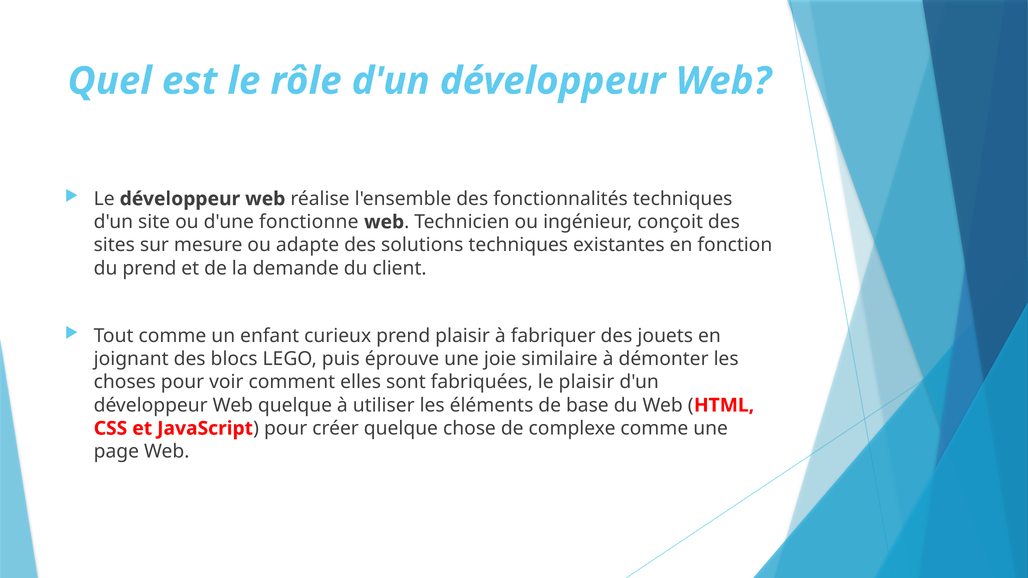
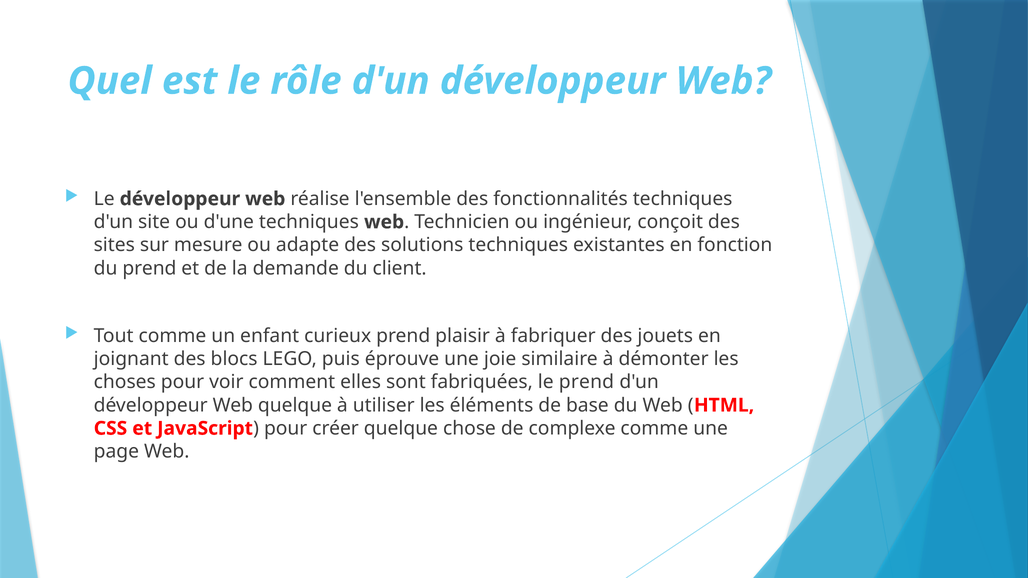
d'une fonctionne: fonctionne -> techniques
le plaisir: plaisir -> prend
